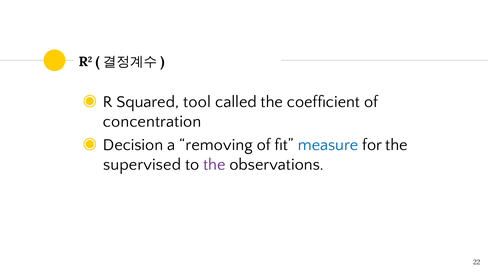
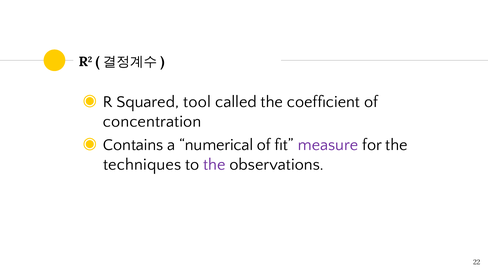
Decision: Decision -> Contains
removing: removing -> numerical
measure colour: blue -> purple
supervised: supervised -> techniques
